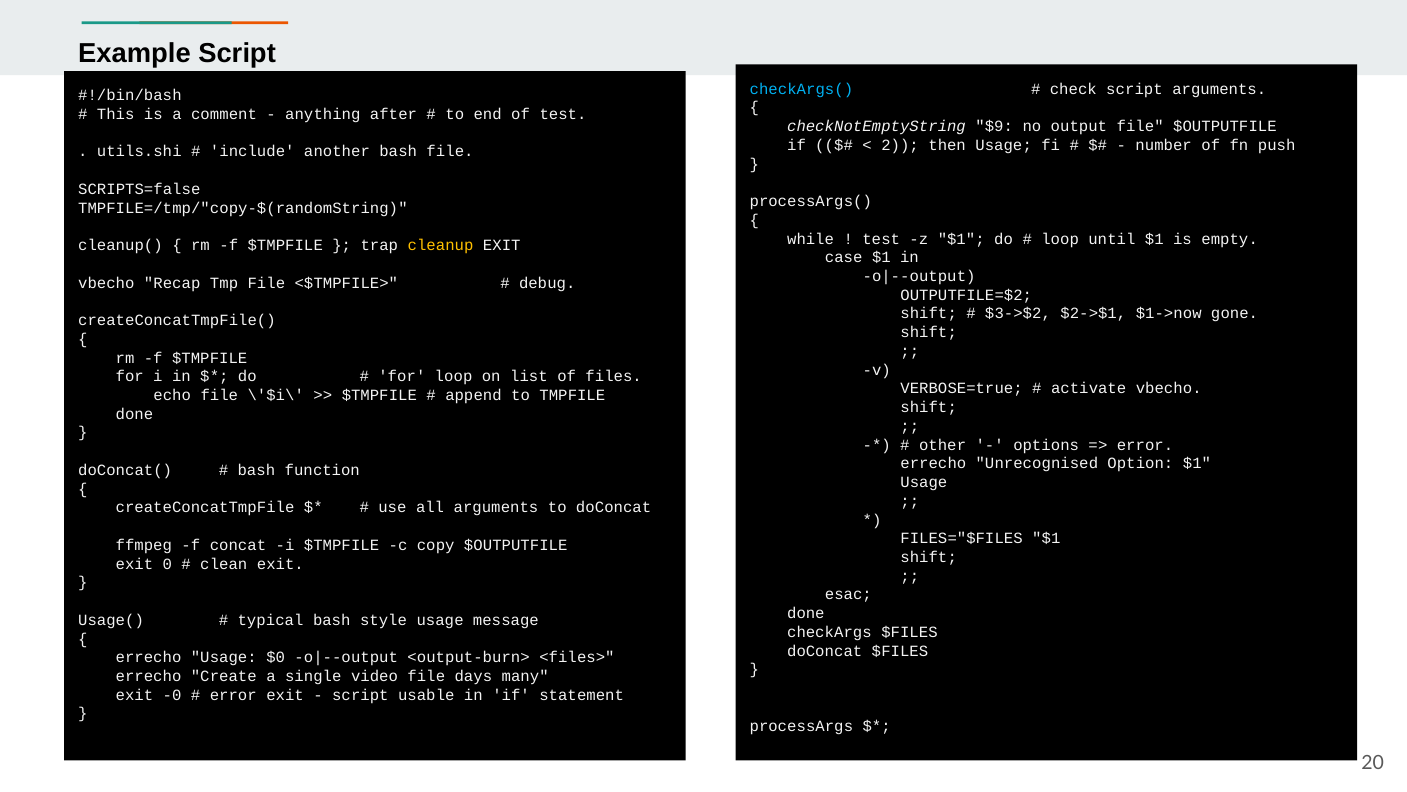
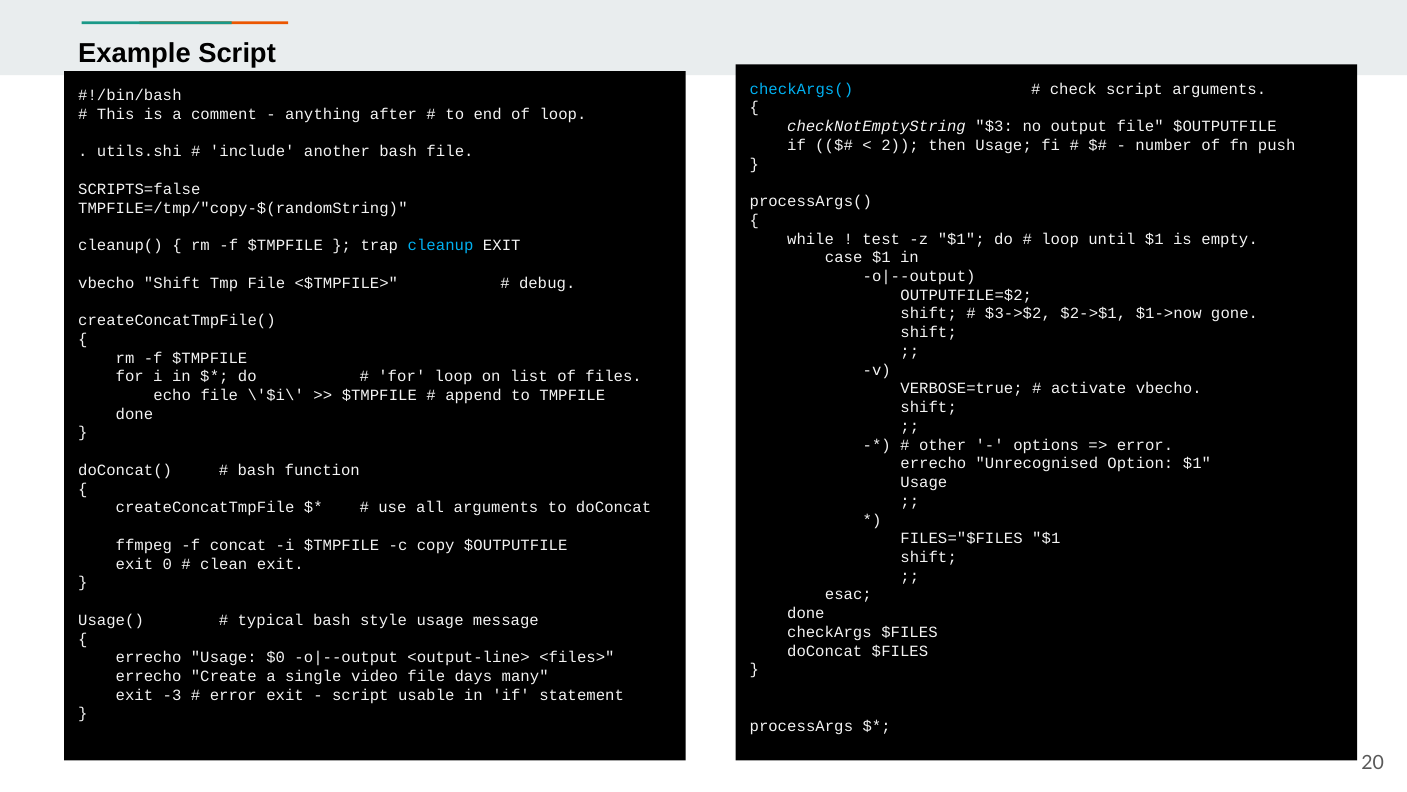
of test: test -> loop
$9: $9 -> $3
cleanup colour: yellow -> light blue
Recap at (172, 283): Recap -> Shift
<output-burn>: <output-burn> -> <output-line>
-0: -0 -> -3
